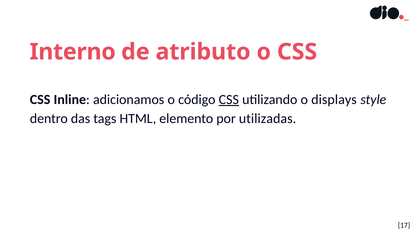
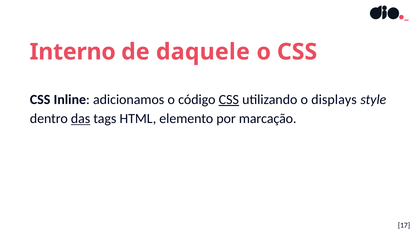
atributo: atributo -> daquele
das underline: none -> present
utilizadas: utilizadas -> marcação
